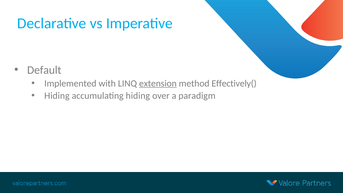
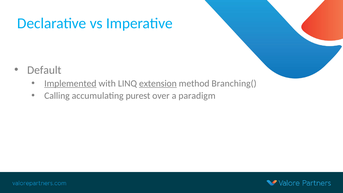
Implemented underline: none -> present
Effectively(: Effectively( -> Branching(
Hiding at (57, 96): Hiding -> Calling
accumulating hiding: hiding -> purest
